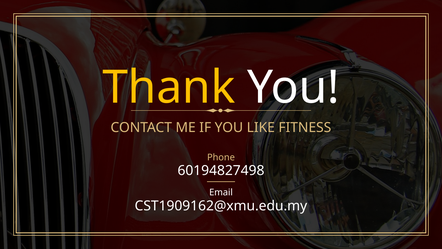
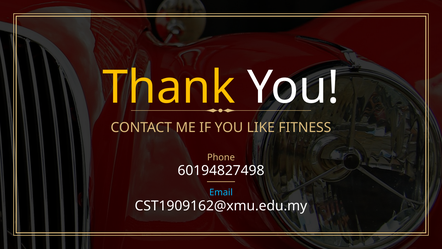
Email colour: white -> light blue
